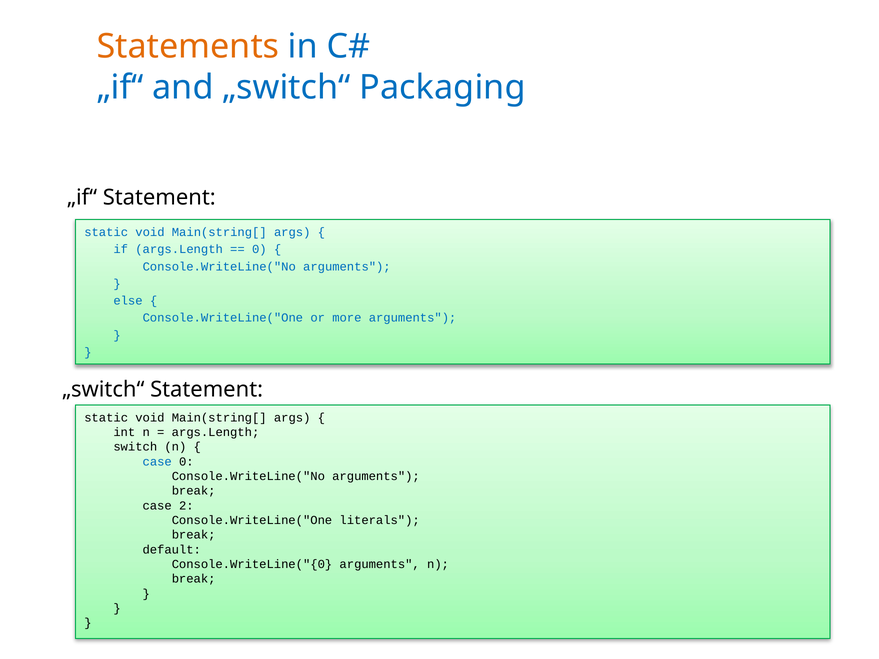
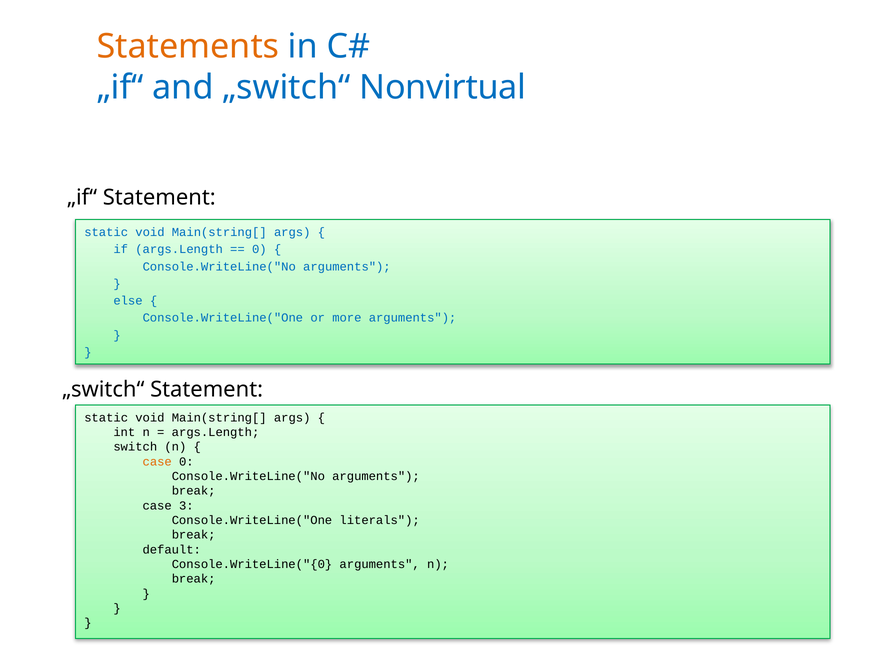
Packaging: Packaging -> Nonvirtual
case at (157, 462) colour: blue -> orange
2: 2 -> 3
